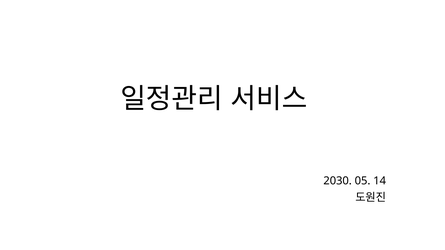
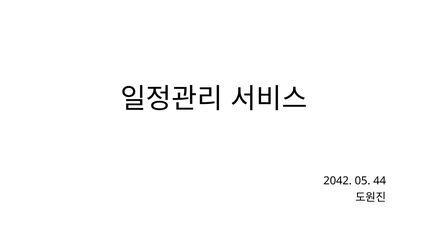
2030: 2030 -> 2042
14: 14 -> 44
